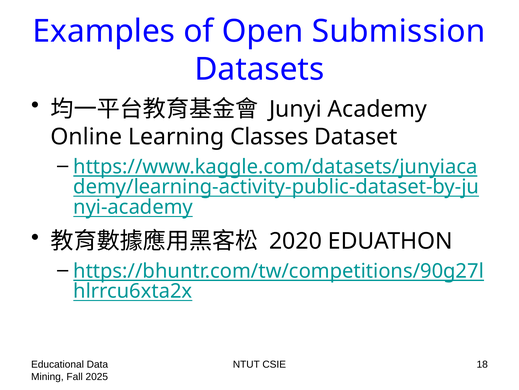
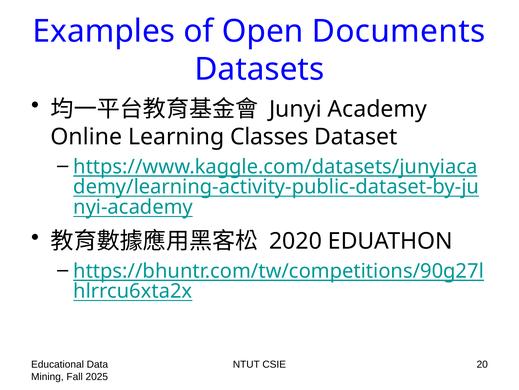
Submission: Submission -> Documents
18: 18 -> 20
